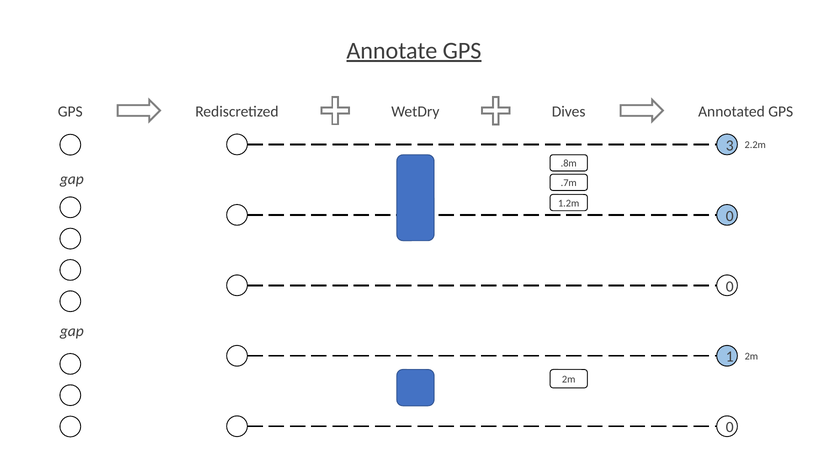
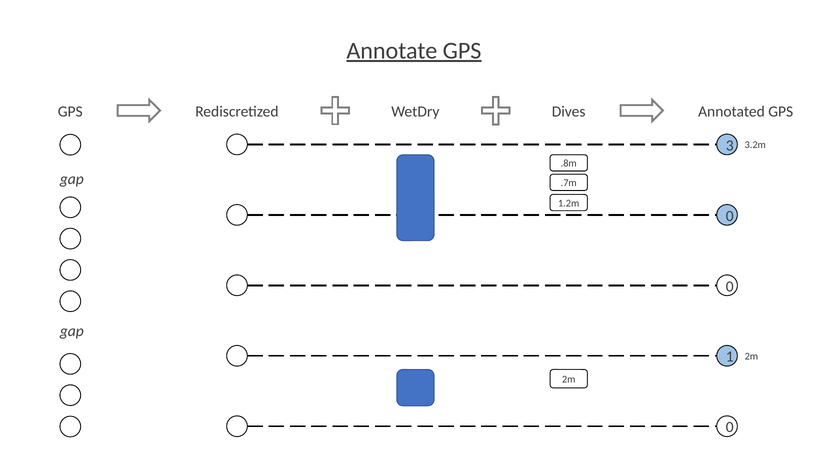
2.2m: 2.2m -> 3.2m
